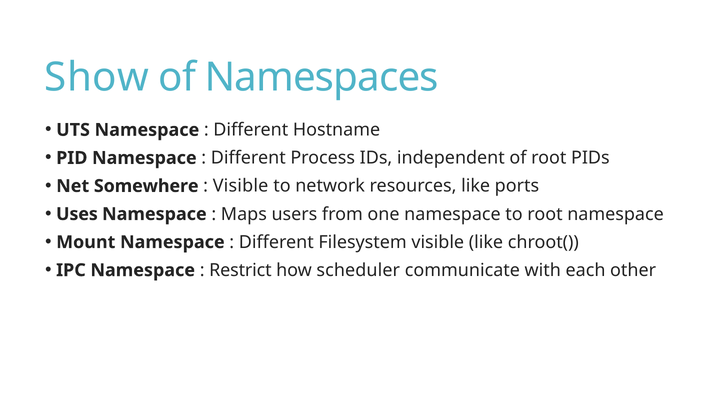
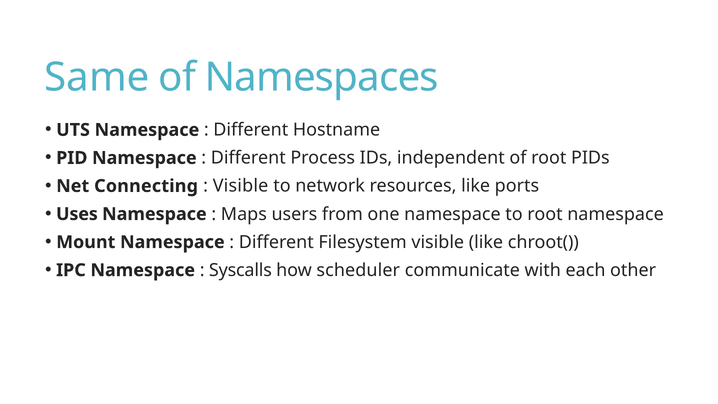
Show: Show -> Same
Somewhere: Somewhere -> Connecting
Restrict: Restrict -> Syscalls
